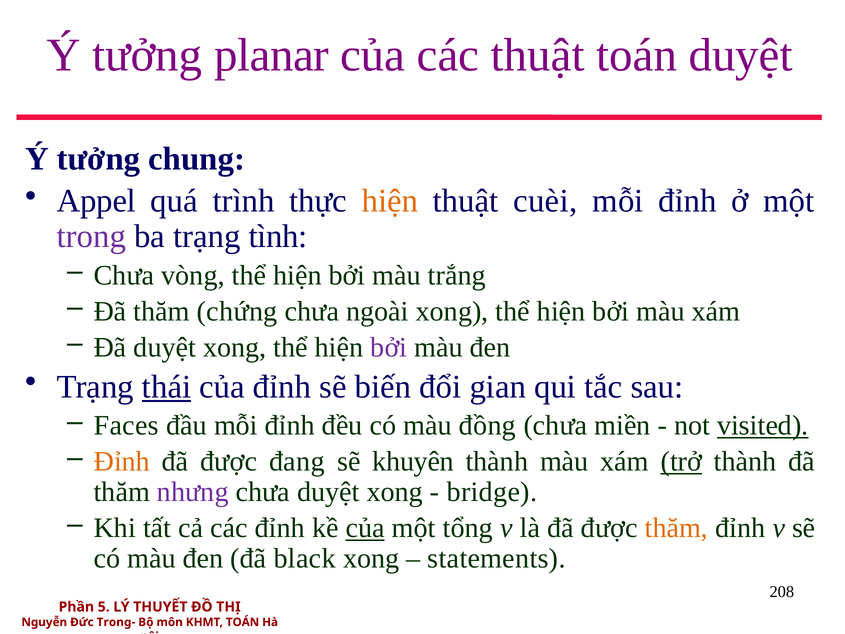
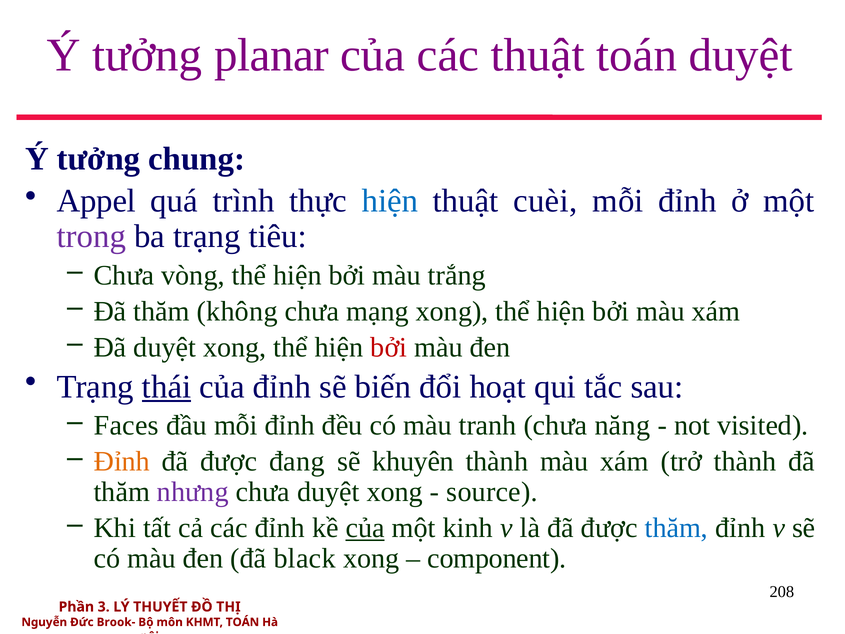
hiện at (390, 201) colour: orange -> blue
tình: tình -> tiêu
chứng: chứng -> không
ngoài: ngoài -> mạng
bởi at (389, 347) colour: purple -> red
gian: gian -> hoạt
đồng: đồng -> tranh
miền: miền -> năng
visited underline: present -> none
trở underline: present -> none
bridge: bridge -> source
tổng: tổng -> kinh
thăm at (676, 528) colour: orange -> blue
statements: statements -> component
5: 5 -> 3
Trong-: Trong- -> Brook-
